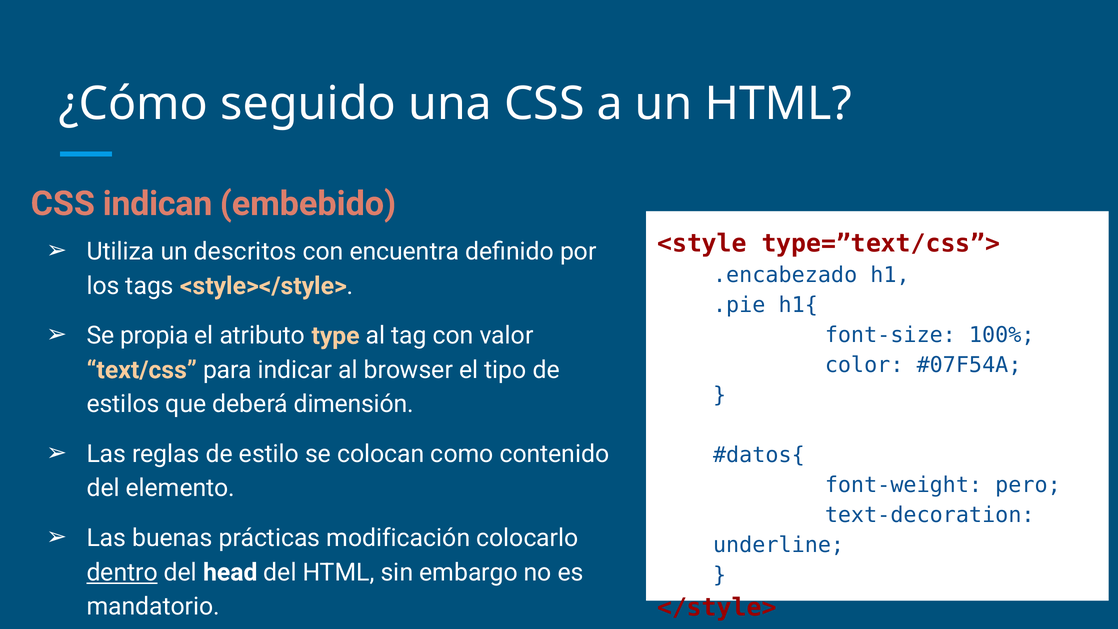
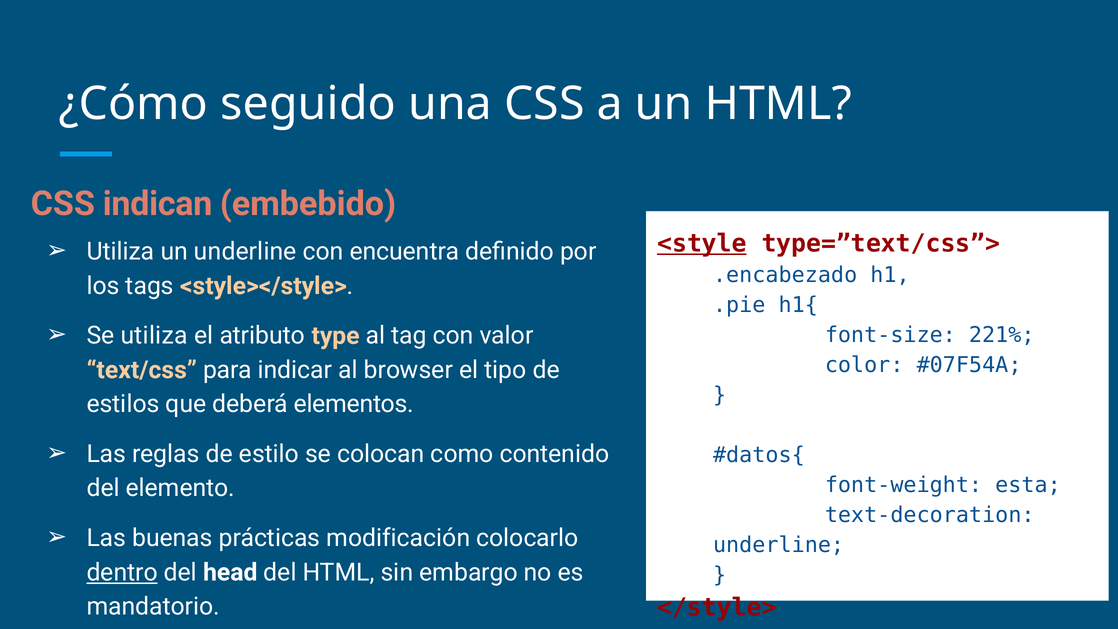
<style underline: none -> present
un descritos: descritos -> underline
Se propia: propia -> utiliza
100%: 100% -> 221%
dimensión: dimensión -> elementos
pero: pero -> esta
